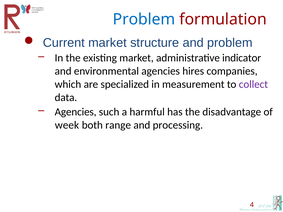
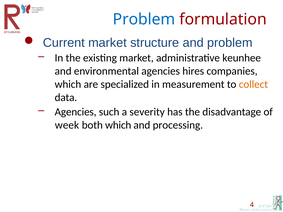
indicator: indicator -> keunhee
collect colour: purple -> orange
harmful: harmful -> severity
both range: range -> which
